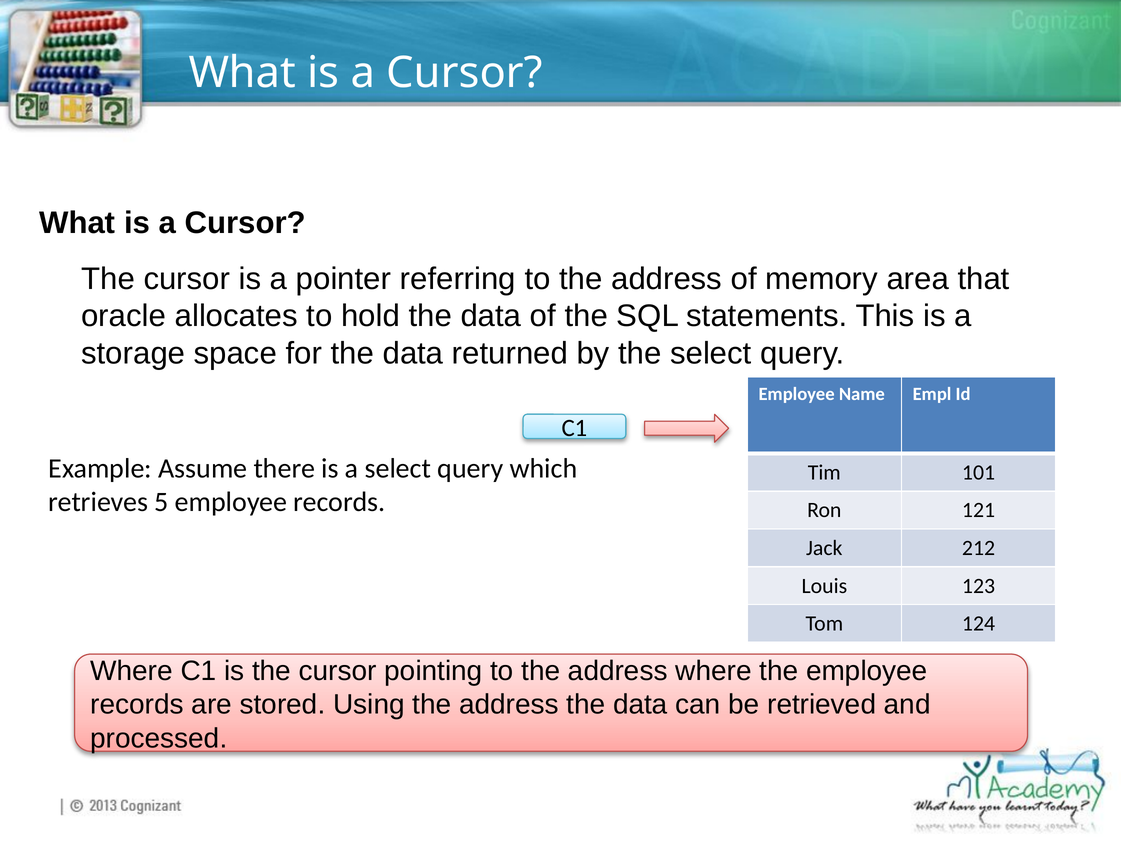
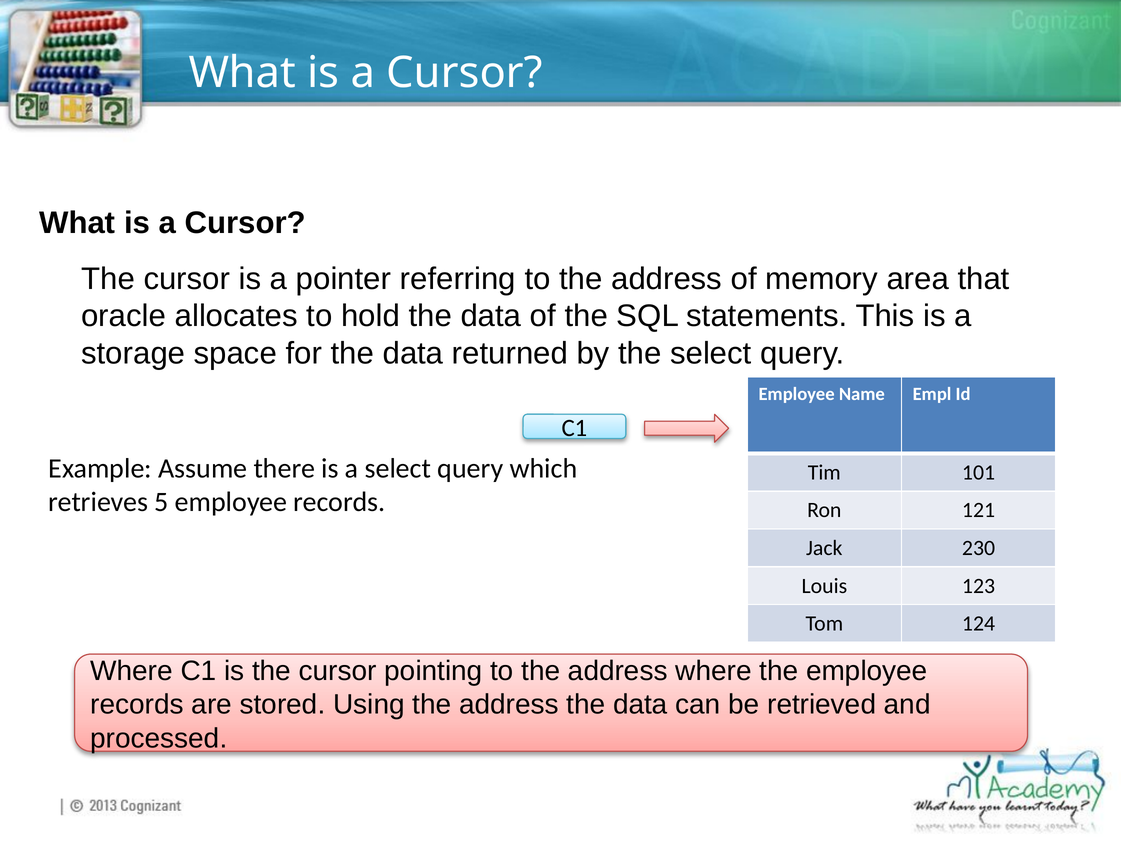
212: 212 -> 230
